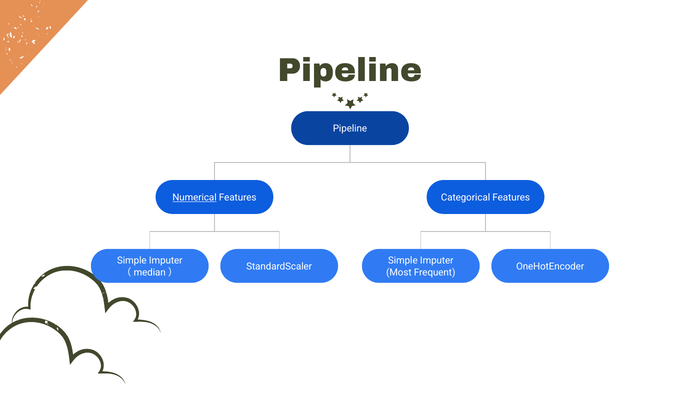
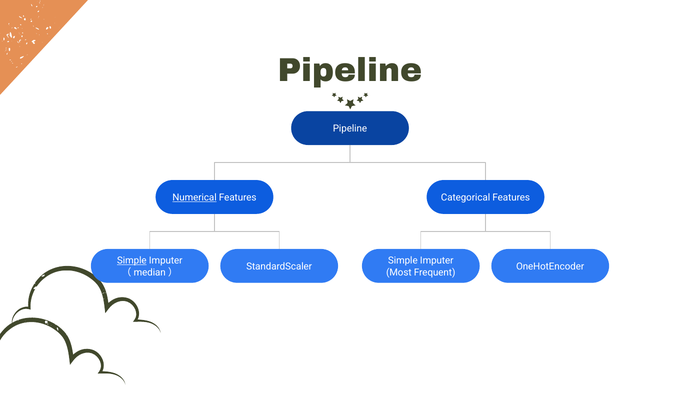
Simple at (132, 261) underline: none -> present
